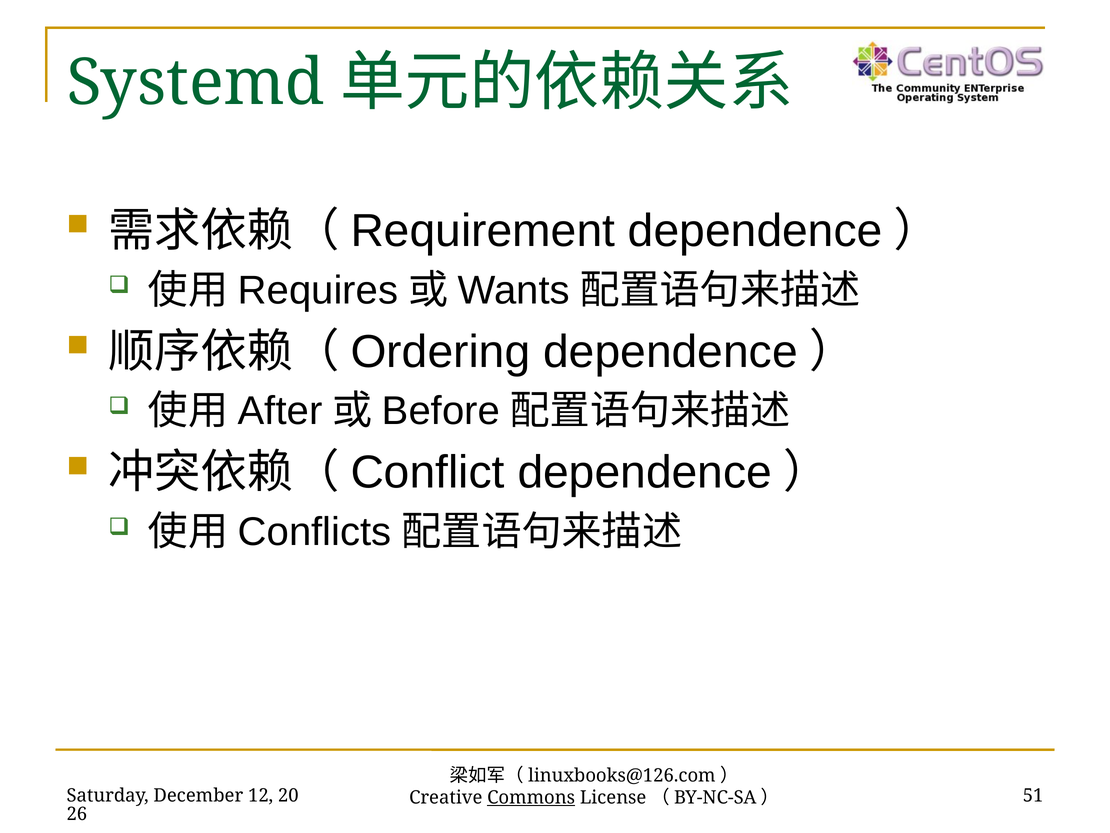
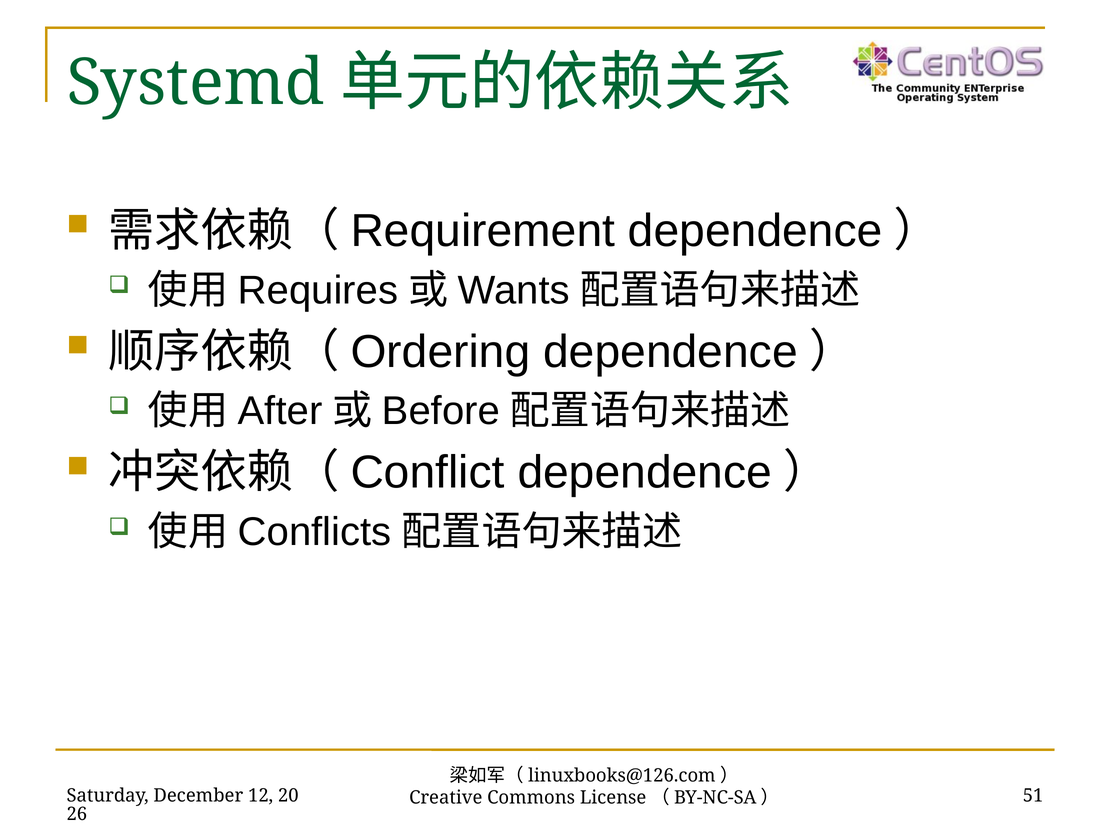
Commons underline: present -> none
